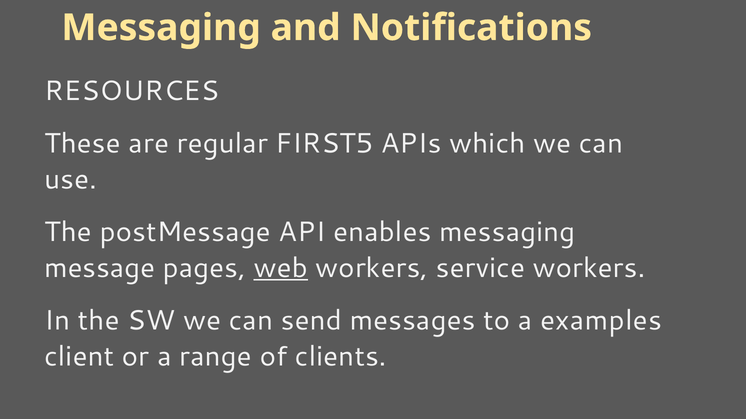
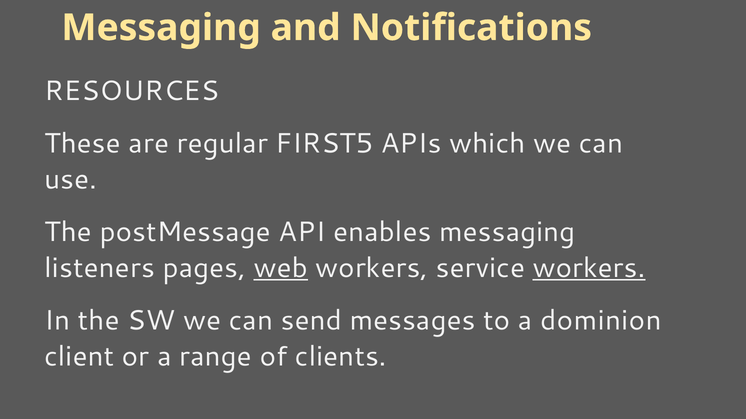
message: message -> listeners
workers at (589, 268) underline: none -> present
examples: examples -> dominion
